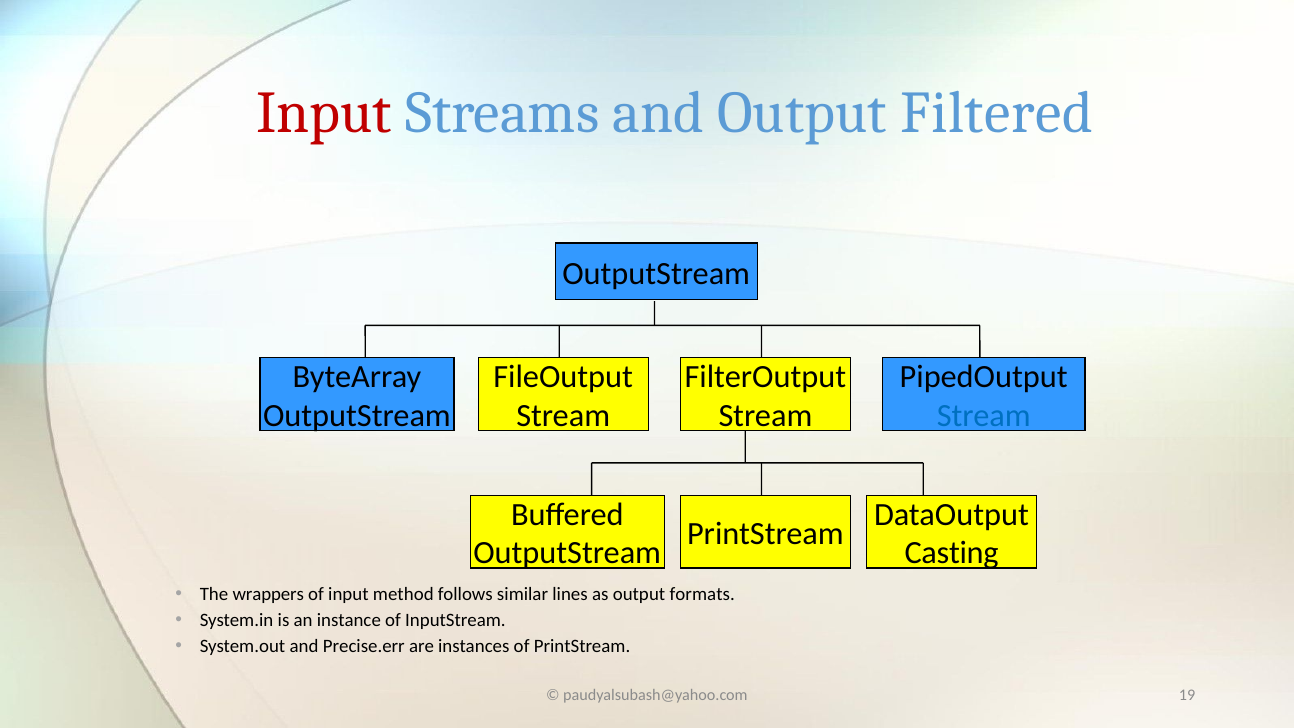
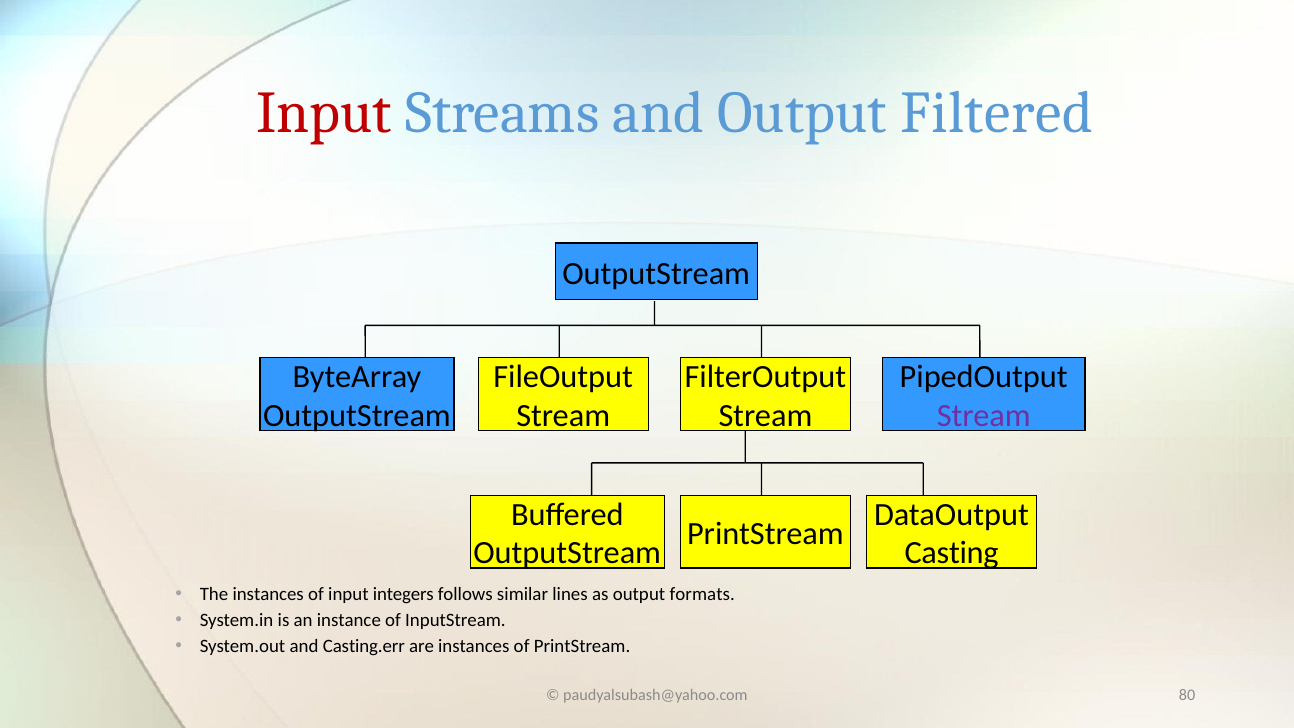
Stream at (984, 416) colour: blue -> purple
The wrappers: wrappers -> instances
method: method -> integers
Precise.err: Precise.err -> Casting.err
19: 19 -> 80
